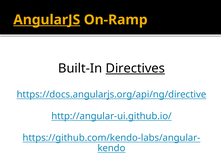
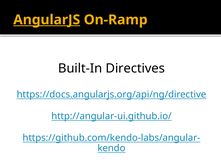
Directives underline: present -> none
